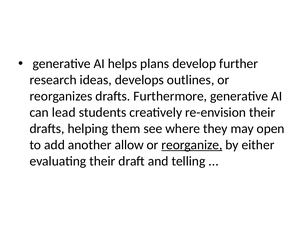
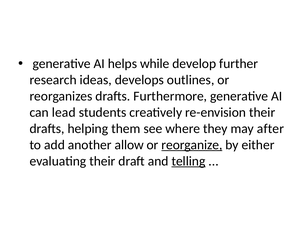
plans: plans -> while
open: open -> after
telling underline: none -> present
